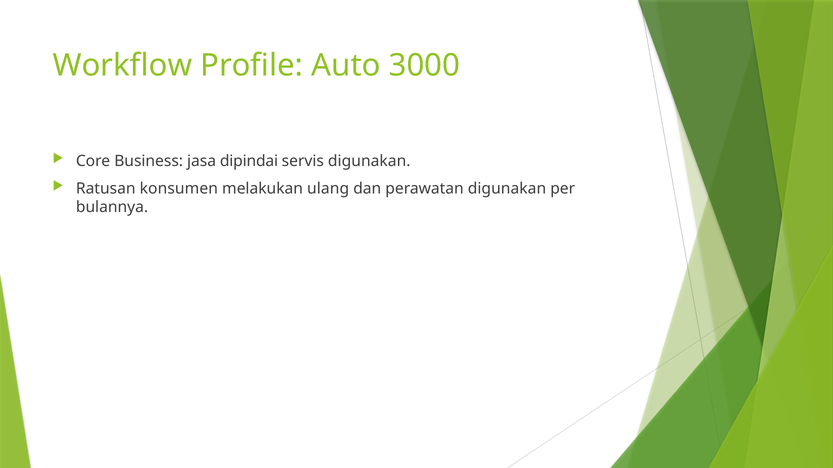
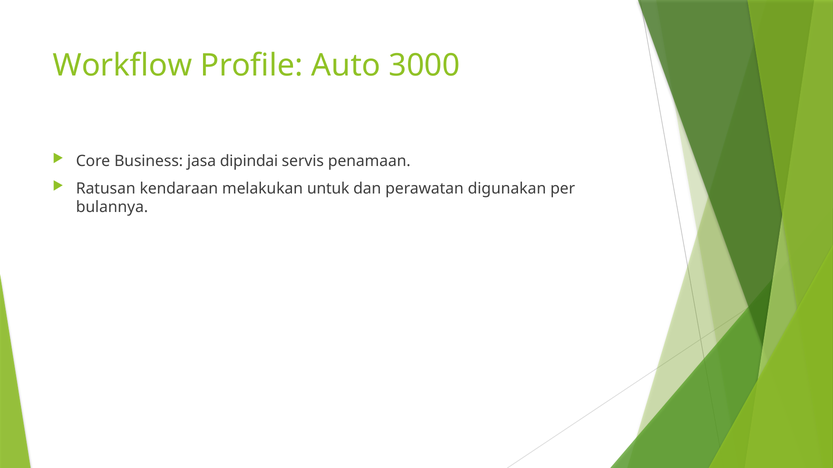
servis digunakan: digunakan -> penamaan
konsumen: konsumen -> kendaraan
ulang: ulang -> untuk
